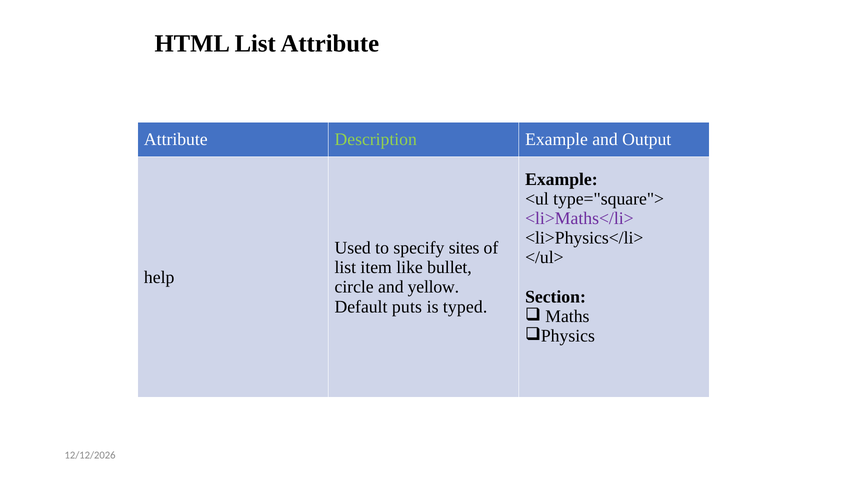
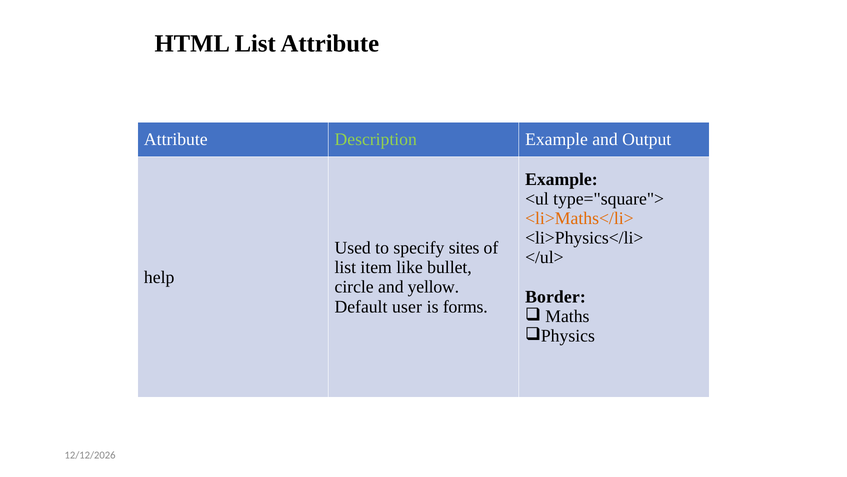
<li>Maths</li> colour: purple -> orange
Section: Section -> Border
puts: puts -> user
typed: typed -> forms
